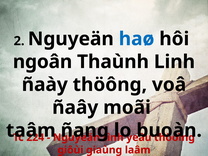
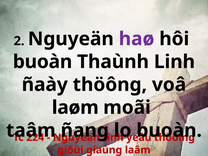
haø colour: blue -> purple
ngoân at (43, 62): ngoân -> buoàn
ñaây: ñaây -> laøm
